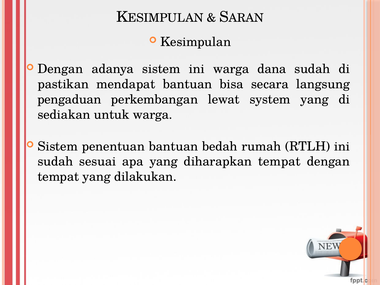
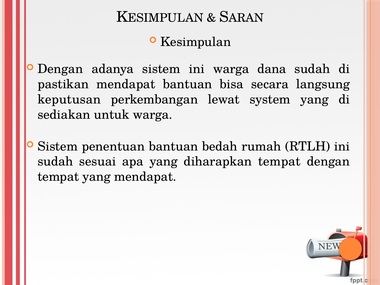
pengaduan: pengaduan -> keputusan
yang dilakukan: dilakukan -> mendapat
